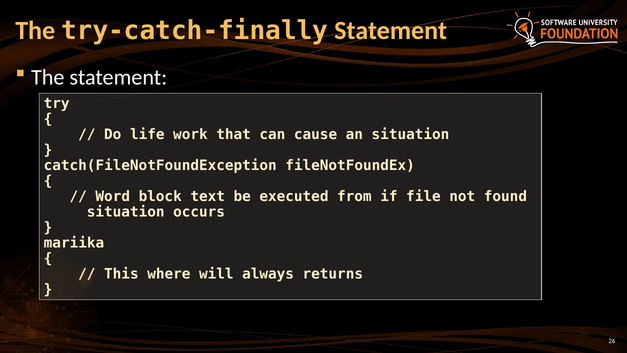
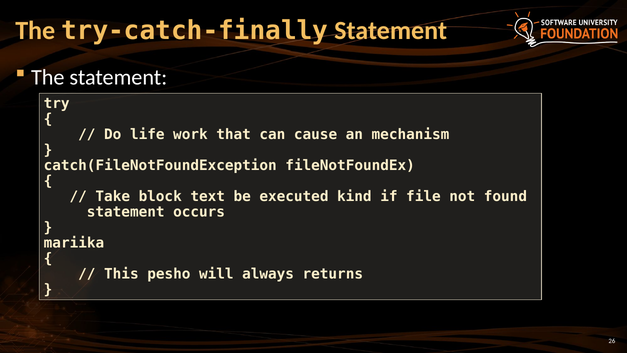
an situation: situation -> mechanism
Word: Word -> Take
from: from -> kind
situation at (126, 212): situation -> statement
where: where -> pesho
